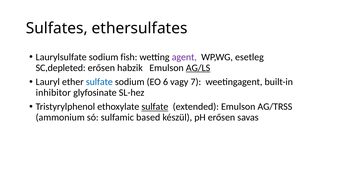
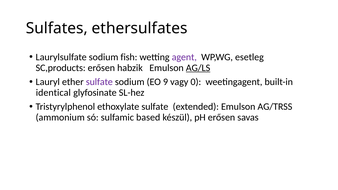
SC,depleted: SC,depleted -> SC,products
sulfate at (99, 82) colour: blue -> purple
6: 6 -> 9
7: 7 -> 0
inhibitor: inhibitor -> identical
sulfate at (155, 107) underline: present -> none
